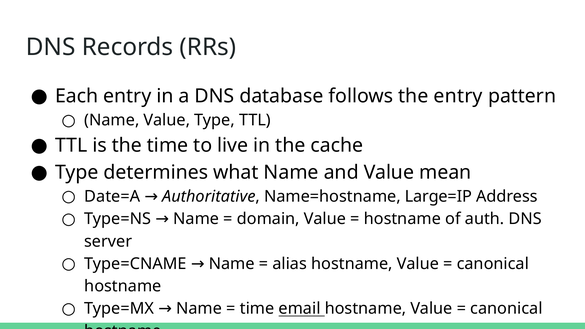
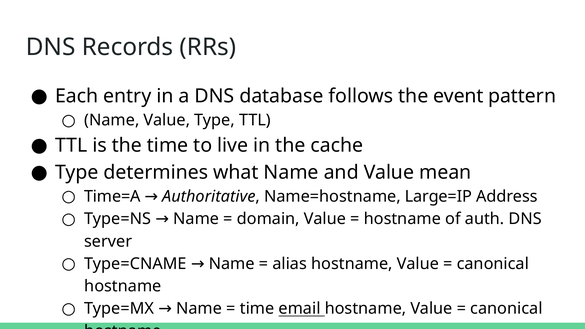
the entry: entry -> event
Date=A: Date=A -> Time=A
